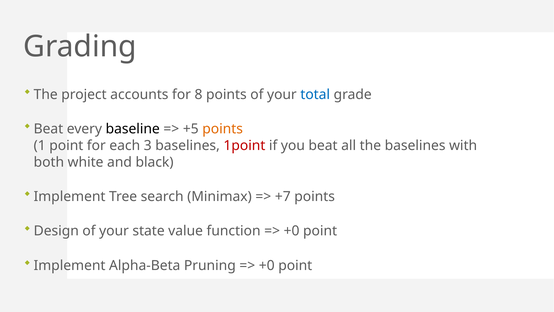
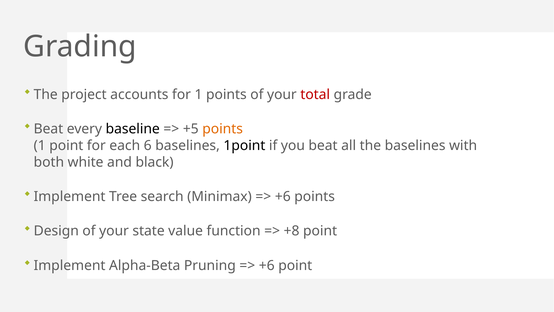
for 8: 8 -> 1
total colour: blue -> red
3: 3 -> 6
1point colour: red -> black
+7 at (283, 196): +7 -> +6
+0 at (292, 231): +0 -> +8
+0 at (267, 265): +0 -> +6
